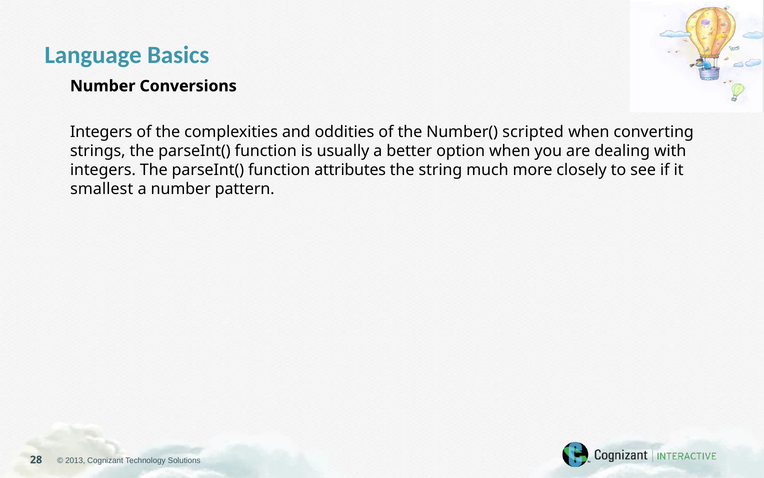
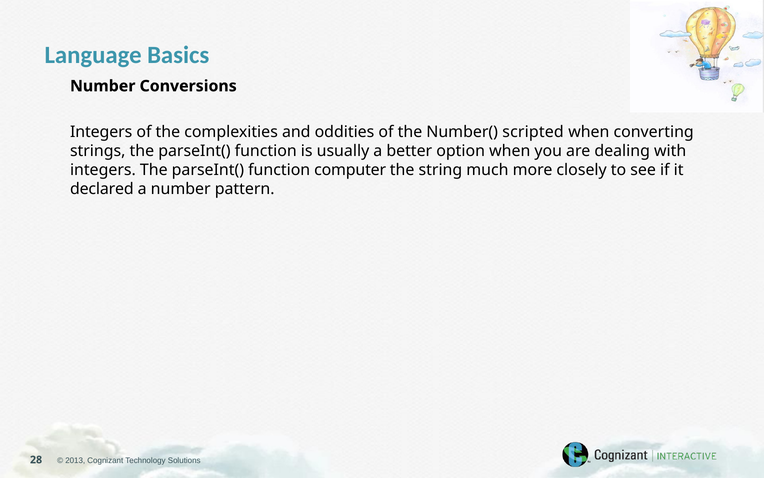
attributes: attributes -> computer
smallest: smallest -> declared
